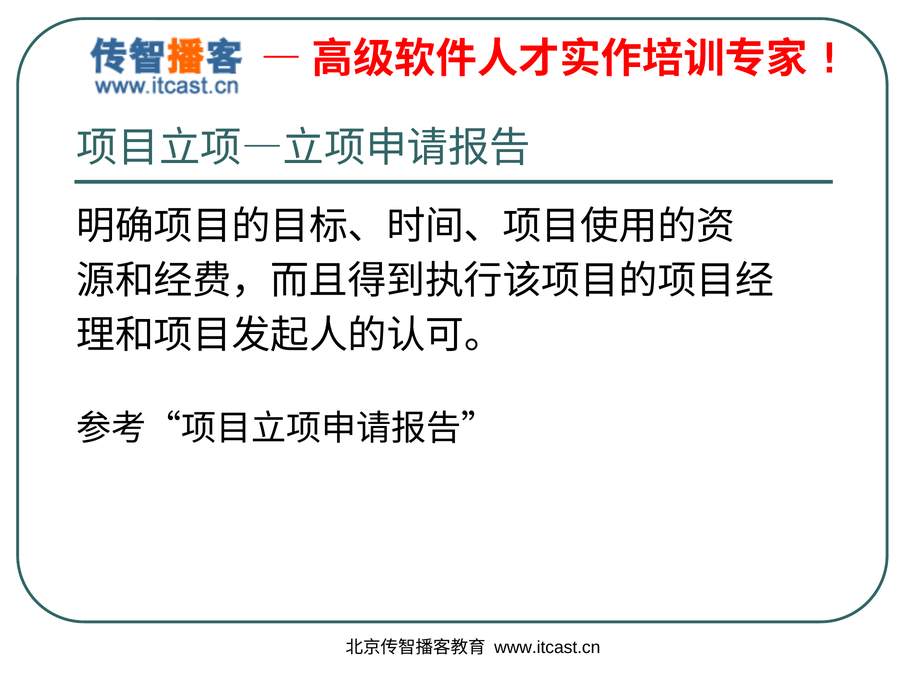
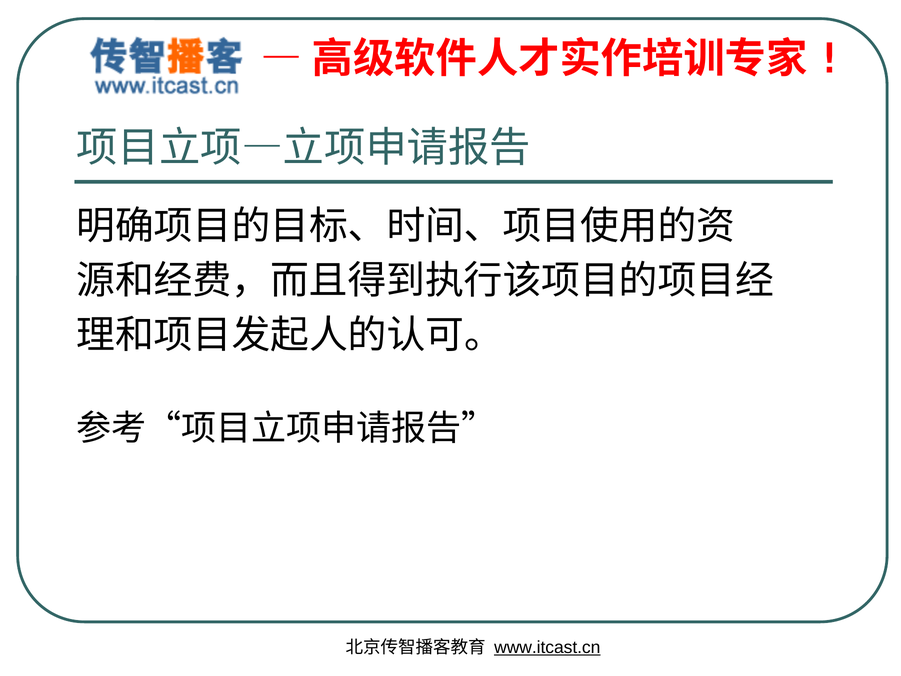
www.itcast.cn underline: none -> present
